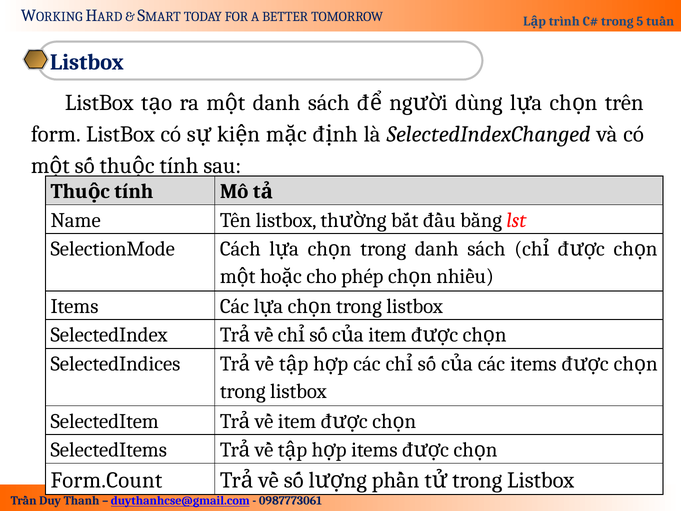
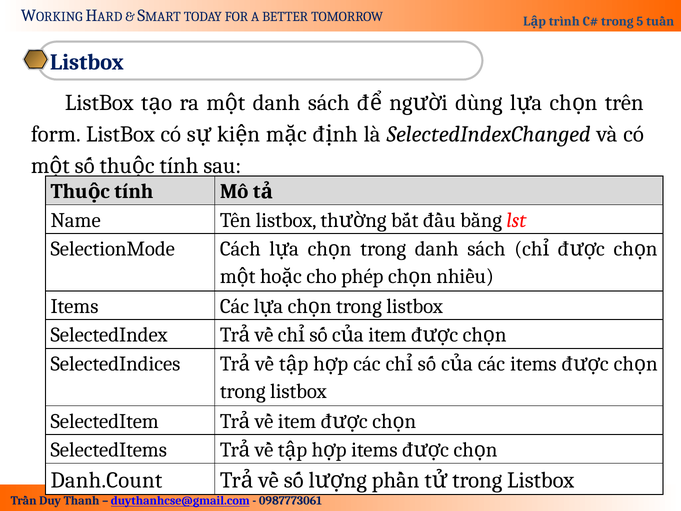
Form.Count: Form.Count -> Danh.Count
